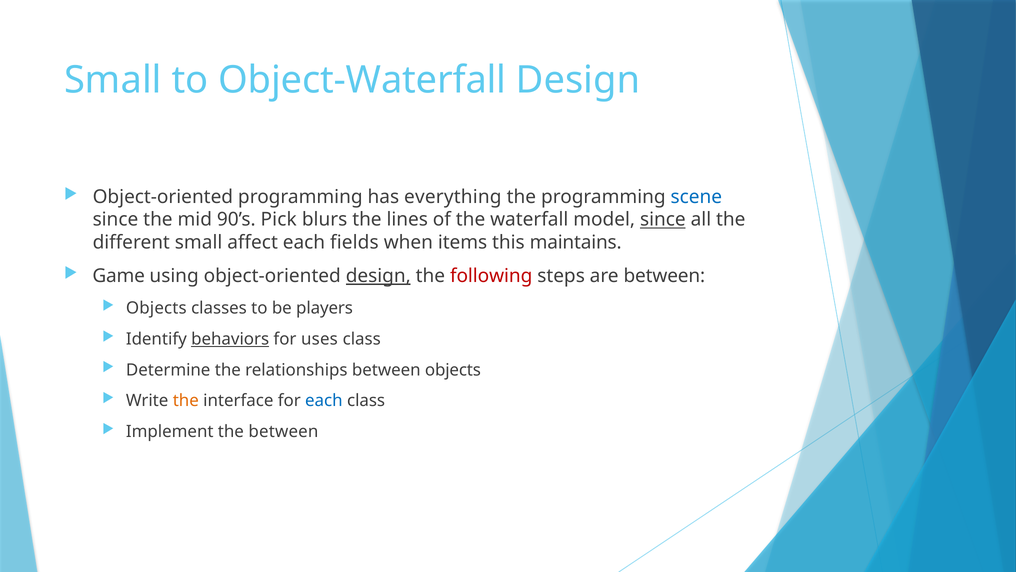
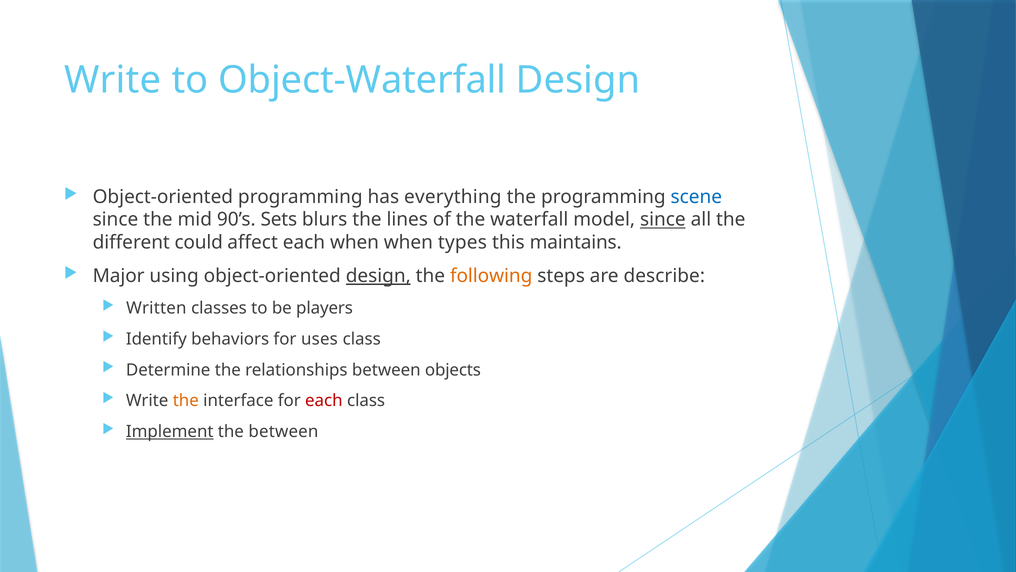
Small at (113, 80): Small -> Write
Pick: Pick -> Sets
different small: small -> could
each fields: fields -> when
items: items -> types
Game: Game -> Major
following colour: red -> orange
are between: between -> describe
Objects at (156, 308): Objects -> Written
behaviors underline: present -> none
each at (324, 401) colour: blue -> red
Implement underline: none -> present
